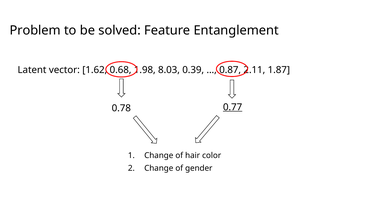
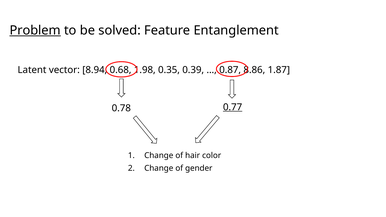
Problem underline: none -> present
1.62: 1.62 -> 8.94
8.03: 8.03 -> 0.35
2.11: 2.11 -> 8.86
